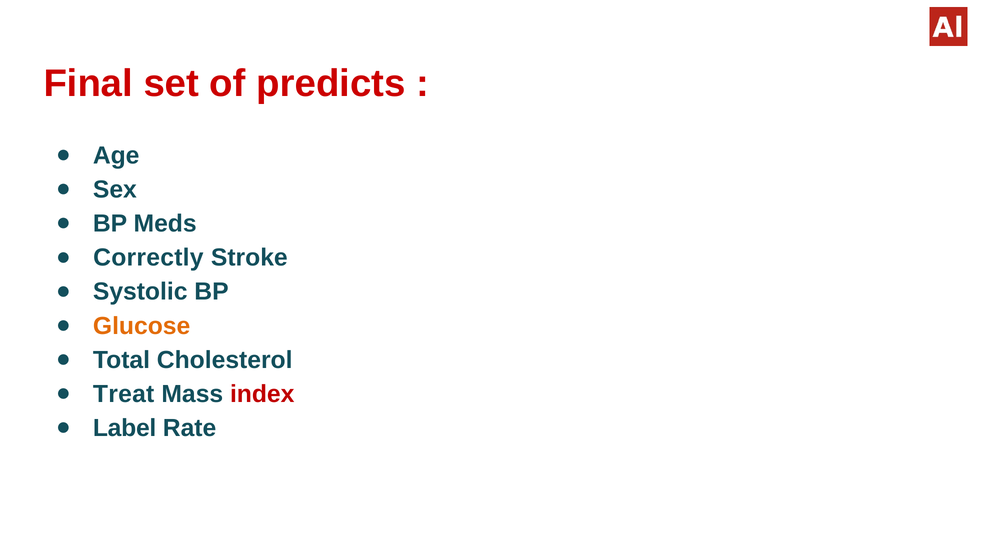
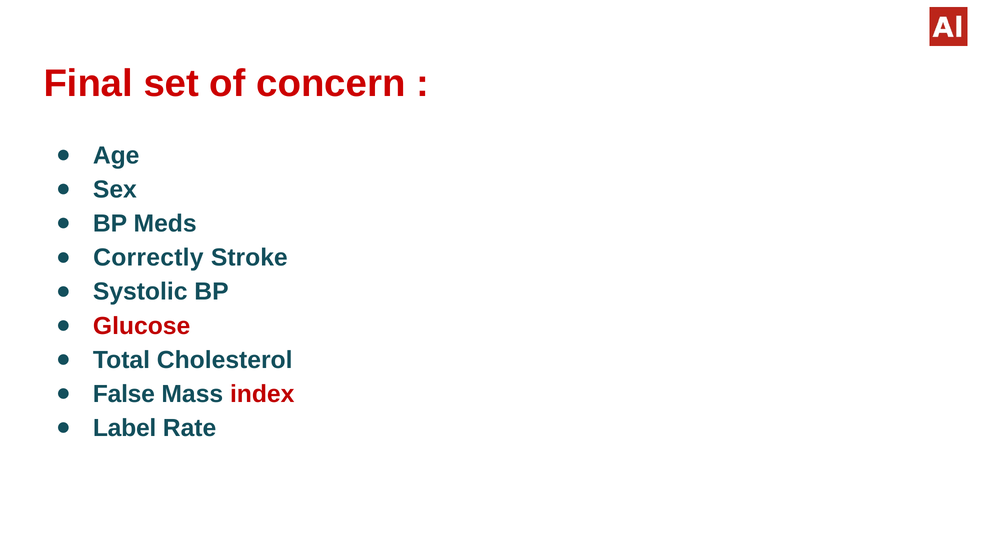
predicts: predicts -> concern
Glucose colour: orange -> red
Treat: Treat -> False
